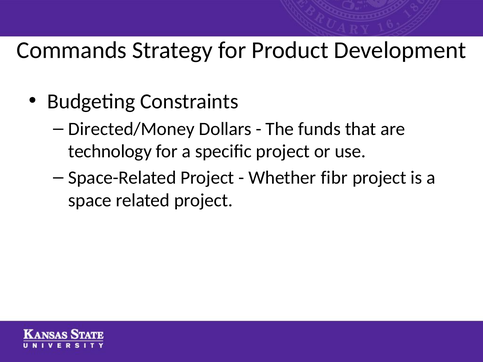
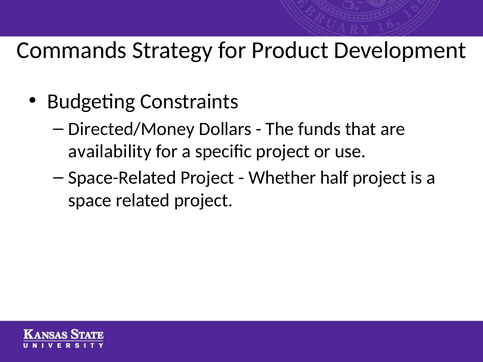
technology: technology -> availability
fibr: fibr -> half
